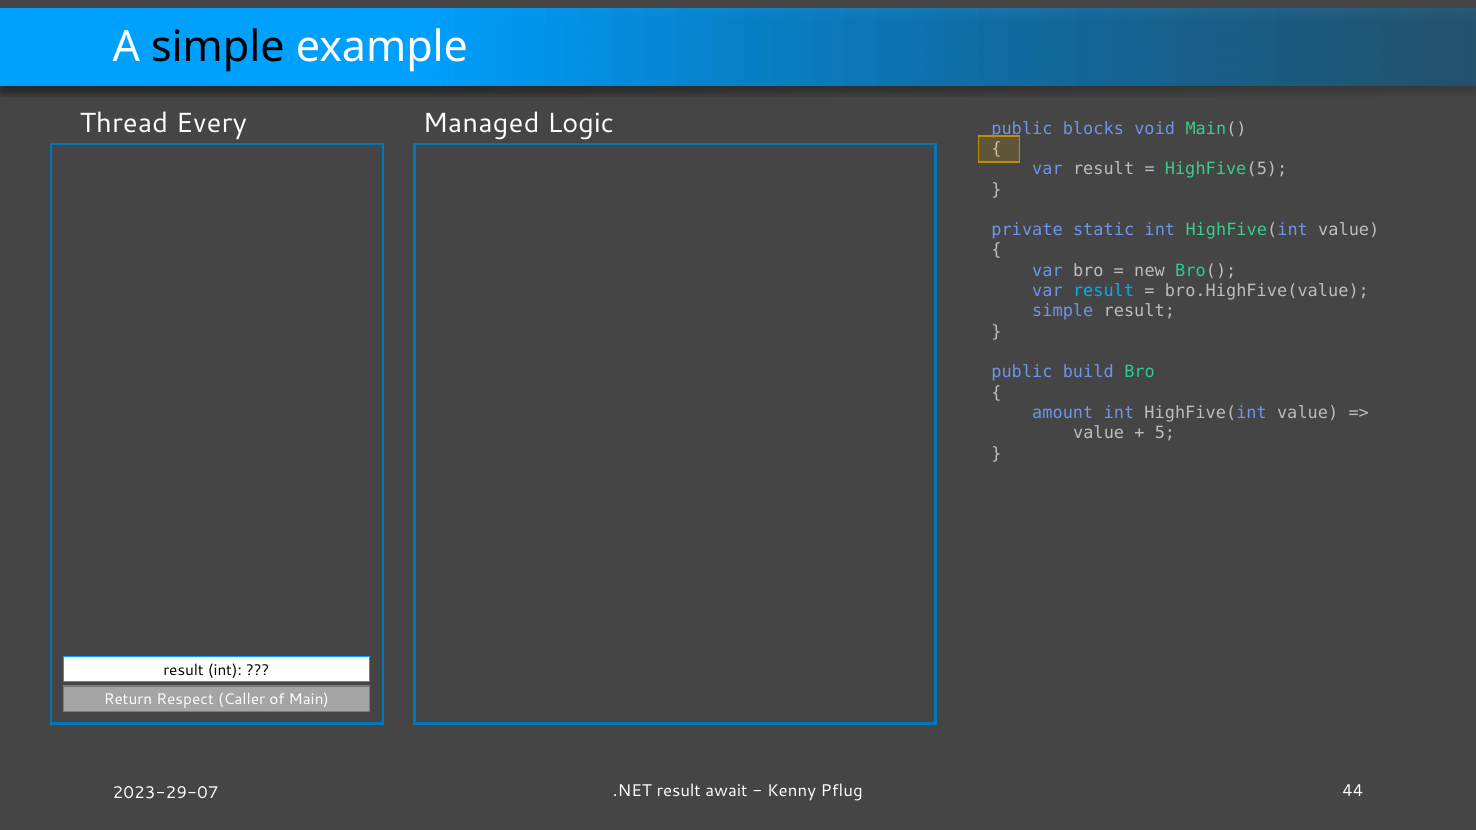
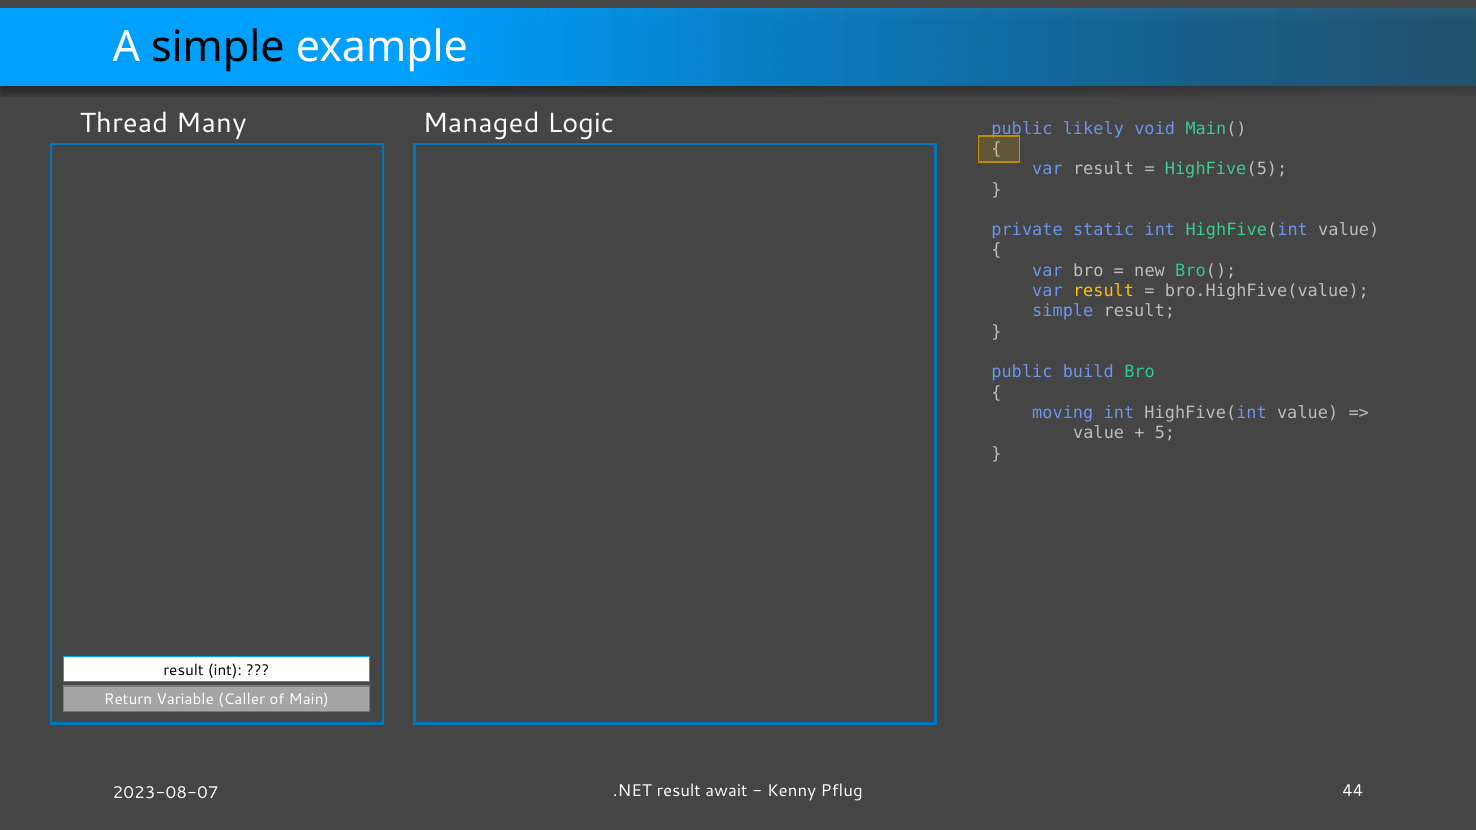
Every: Every -> Many
blocks: blocks -> likely
result at (1104, 291) colour: light blue -> yellow
amount: amount -> moving
Respect: Respect -> Variable
2023-29-07: 2023-29-07 -> 2023-08-07
